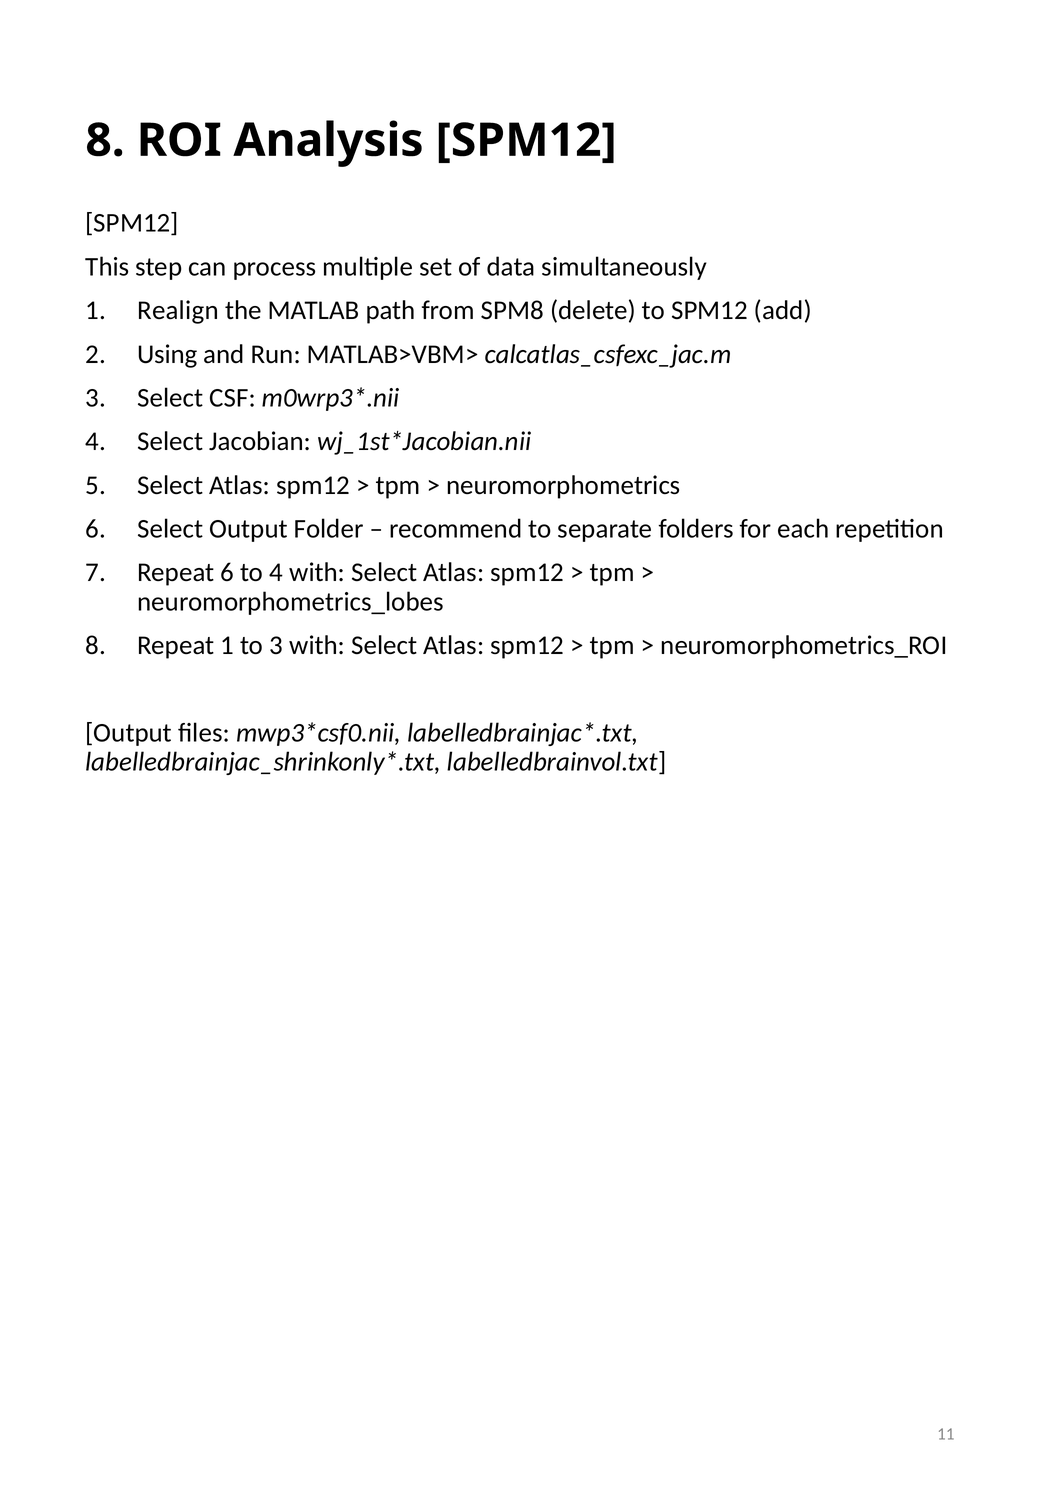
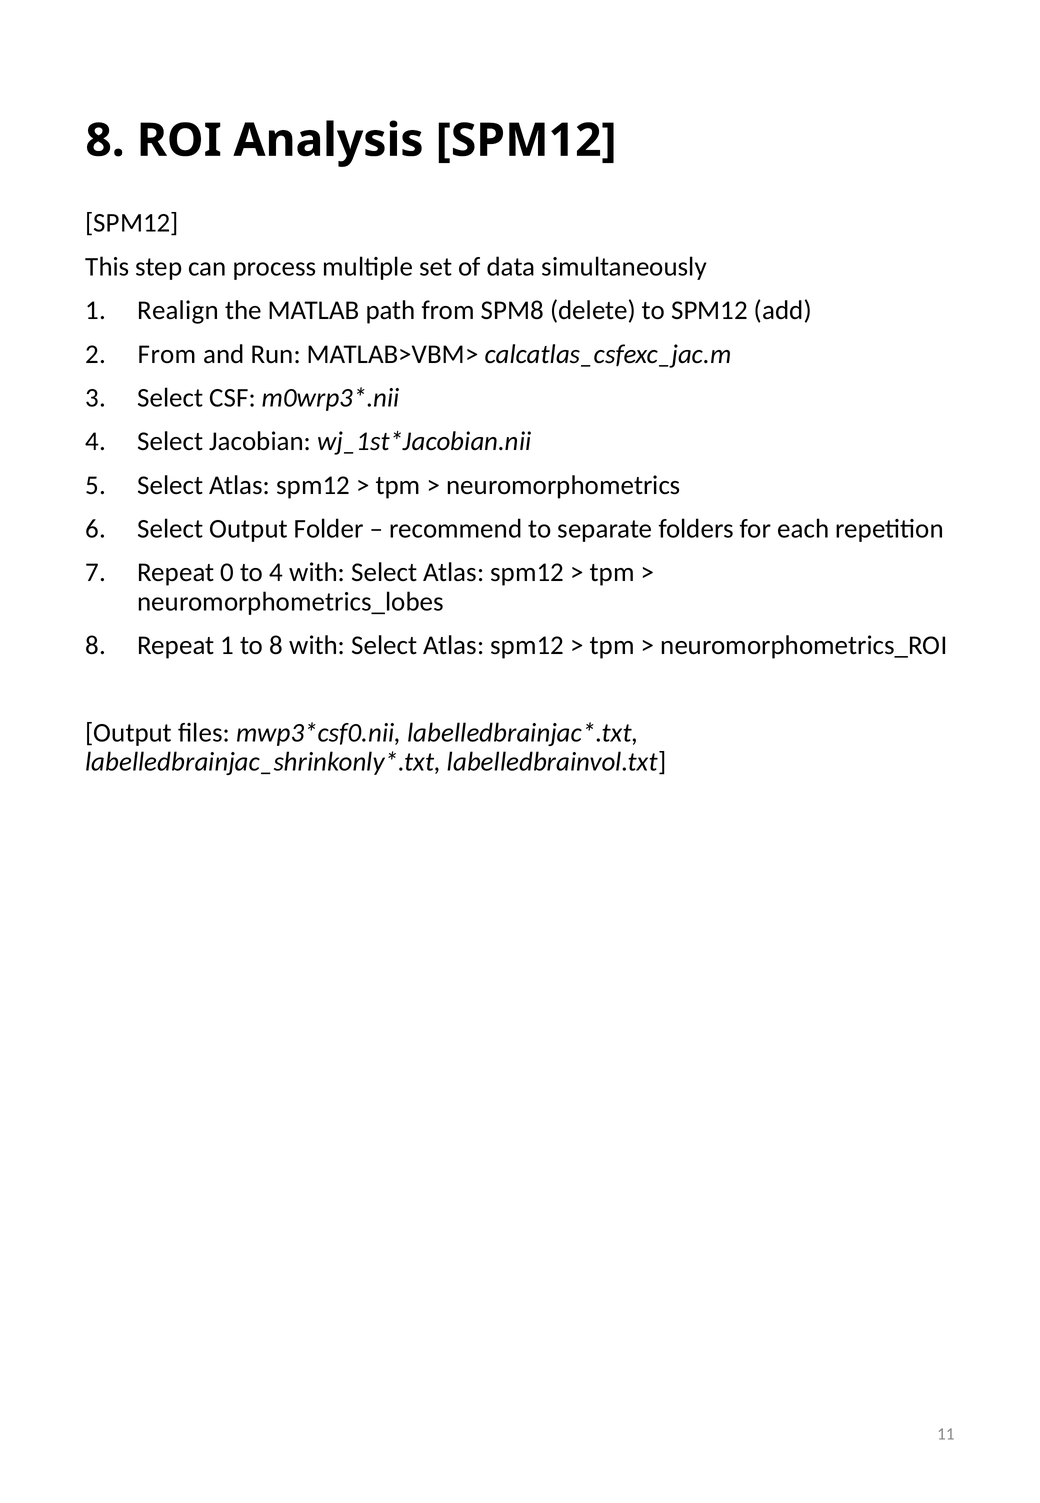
Using at (167, 354): Using -> From
Repeat 6: 6 -> 0
to 3: 3 -> 8
